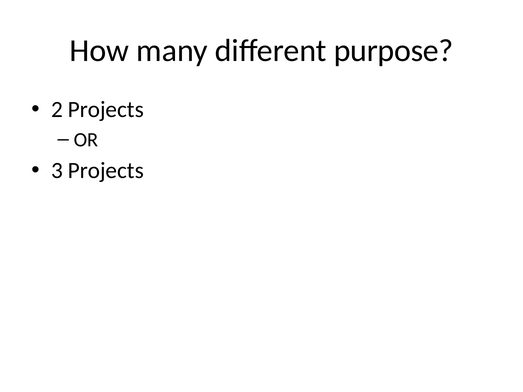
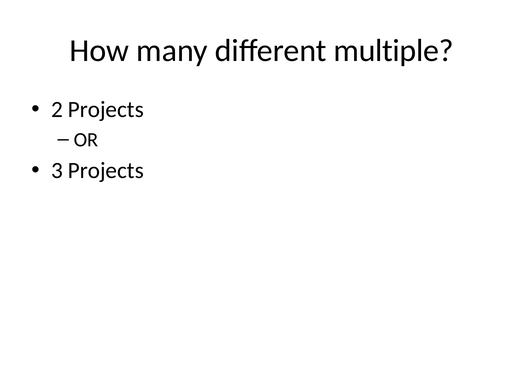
purpose: purpose -> multiple
